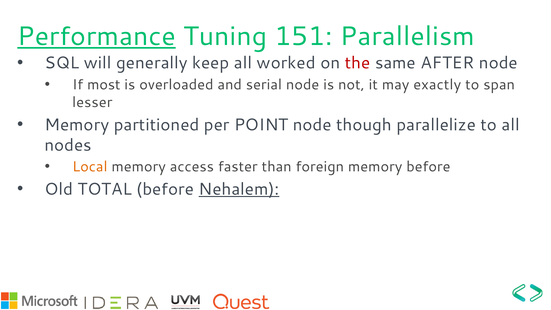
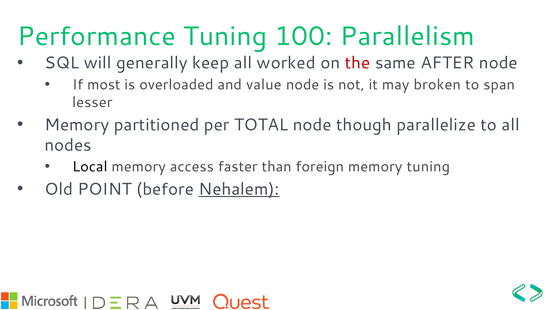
Performance underline: present -> none
151: 151 -> 100
serial: serial -> value
exactly: exactly -> broken
POINT: POINT -> TOTAL
Local colour: orange -> black
memory before: before -> tuning
TOTAL: TOTAL -> POINT
